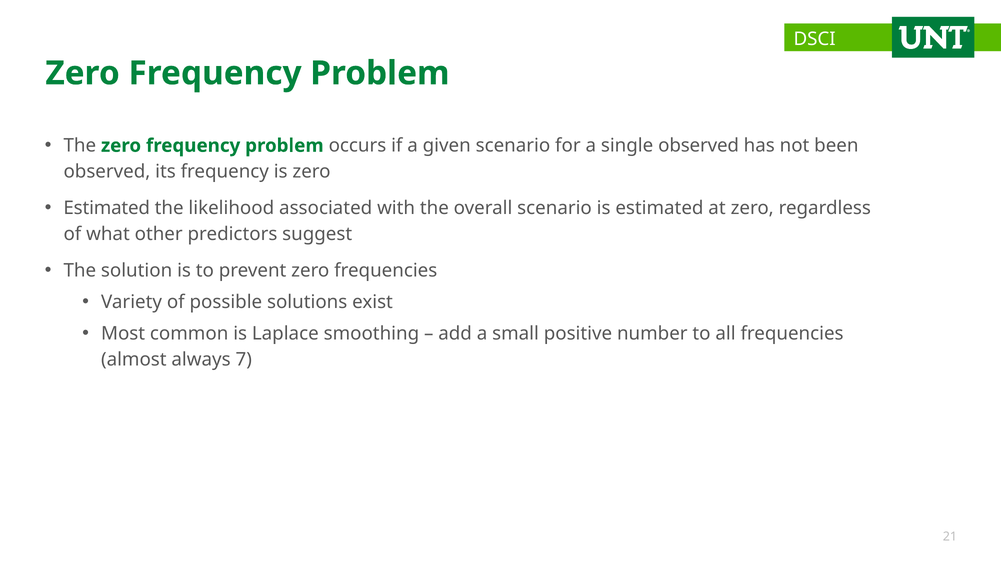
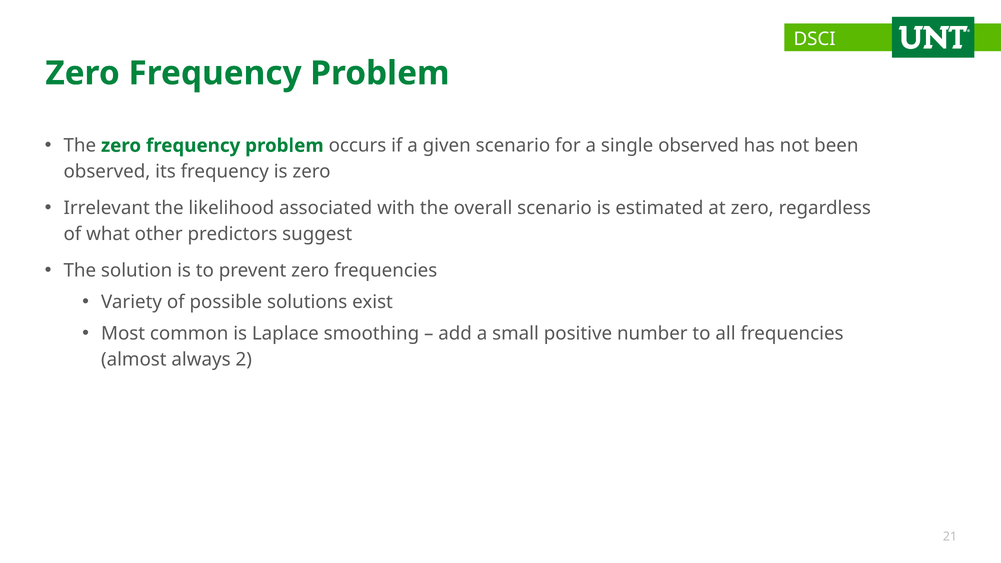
Estimated at (107, 208): Estimated -> Irrelevant
7: 7 -> 2
